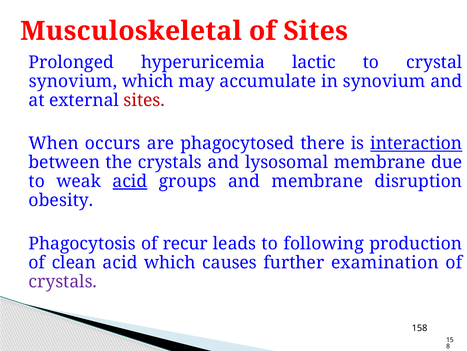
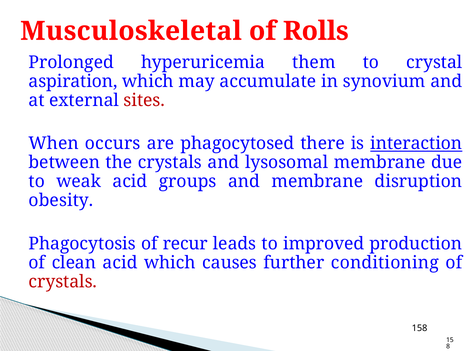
of Sites: Sites -> Rolls
lactic: lactic -> them
synovium at (73, 81): synovium -> aspiration
acid at (130, 181) underline: present -> none
following: following -> improved
examination: examination -> conditioning
crystals at (63, 281) colour: purple -> red
